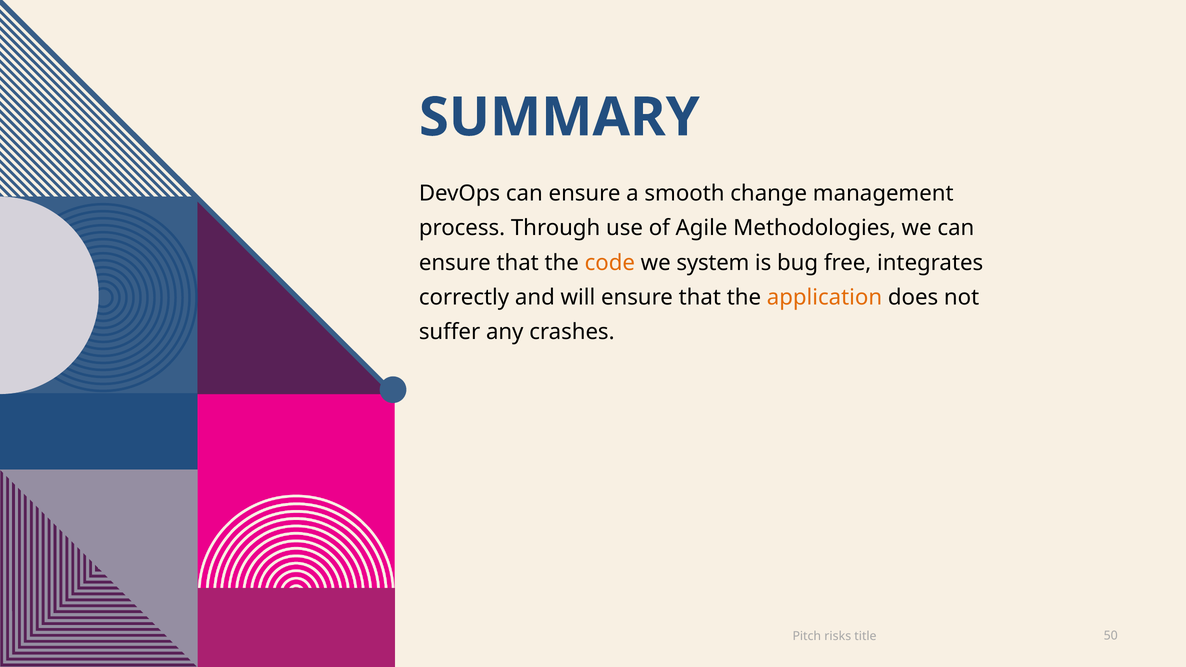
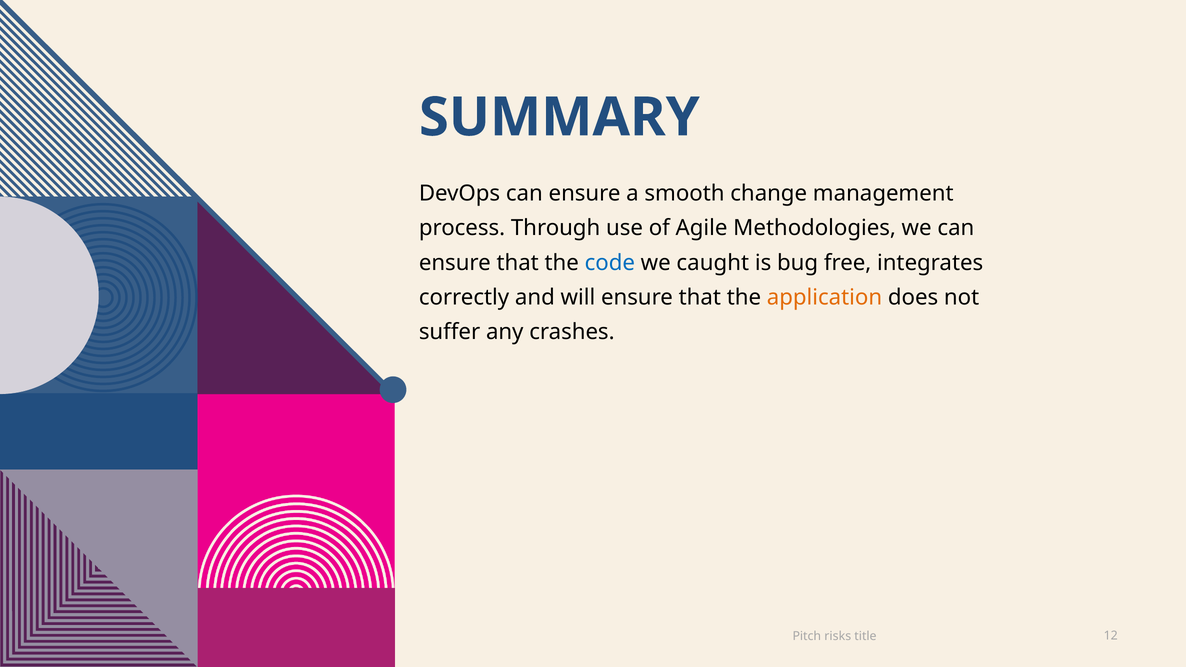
code colour: orange -> blue
system: system -> caught
50: 50 -> 12
